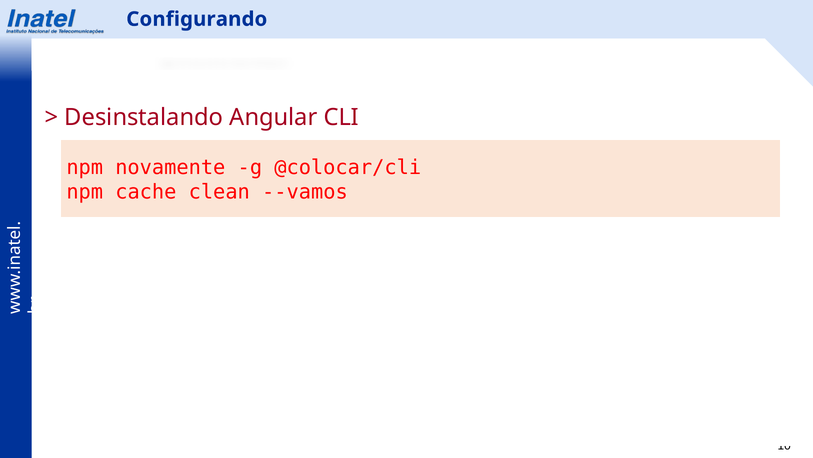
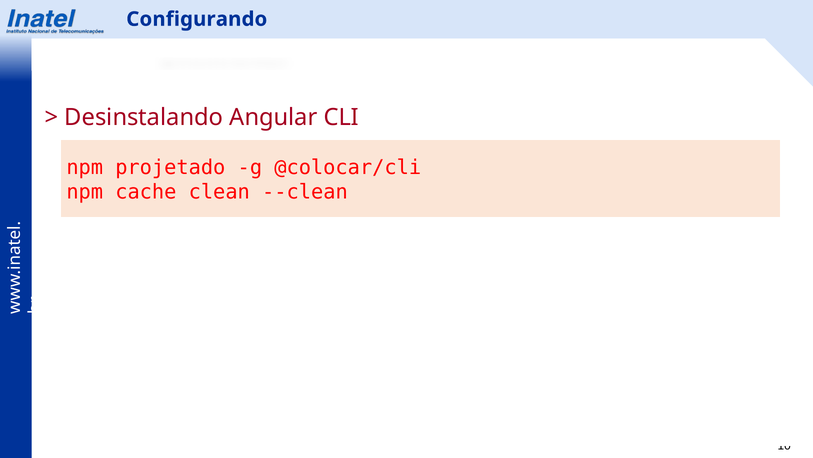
novamente: novamente -> projetado
--vamos: --vamos -> --clean
